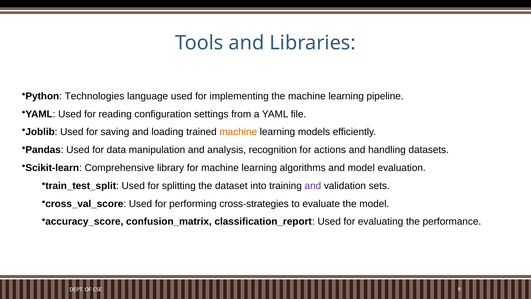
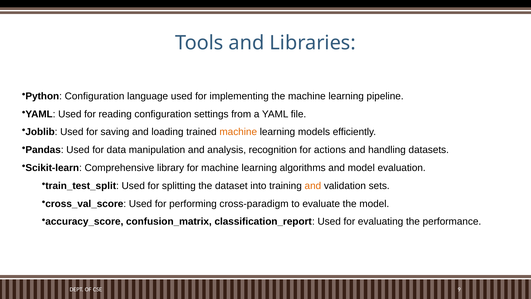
Python Technologies: Technologies -> Configuration
and at (313, 186) colour: purple -> orange
cross-strategies: cross-strategies -> cross-paradigm
